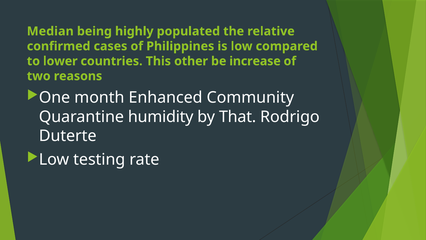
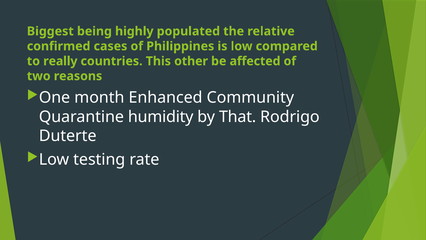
Median: Median -> Biggest
lower: lower -> really
increase: increase -> affected
